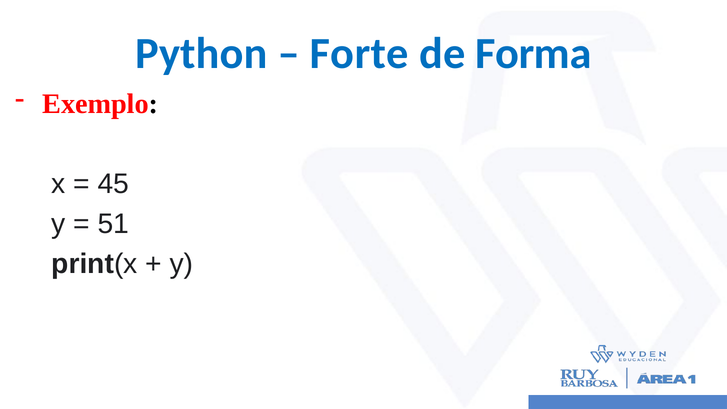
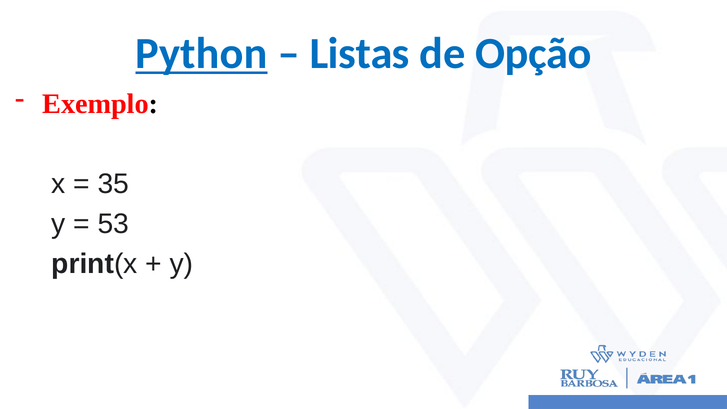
Python underline: none -> present
Forte: Forte -> Listas
Forma: Forma -> Opção
45: 45 -> 35
51: 51 -> 53
